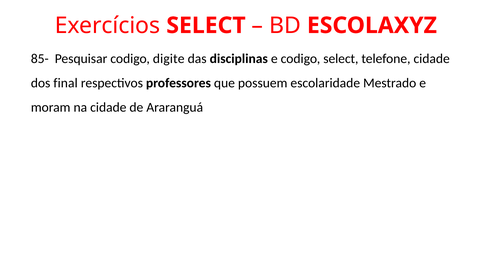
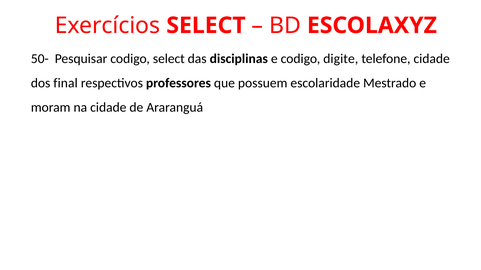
85-: 85- -> 50-
codigo digite: digite -> select
codigo select: select -> digite
